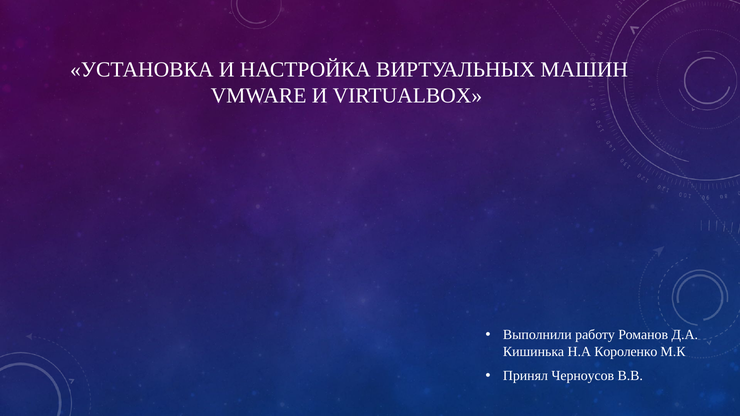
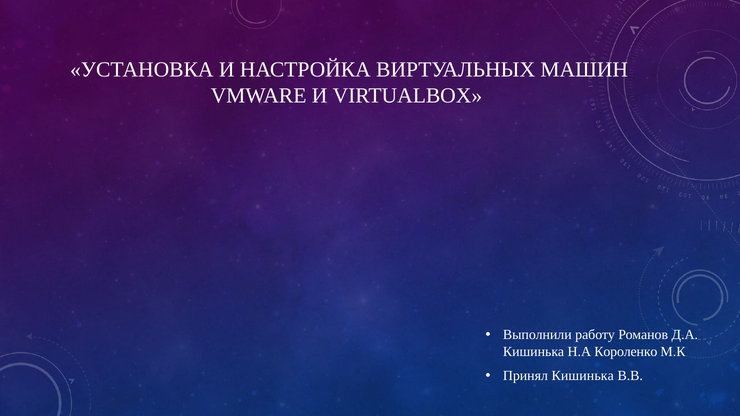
Принял Черноусов: Черноусов -> Кишинька
